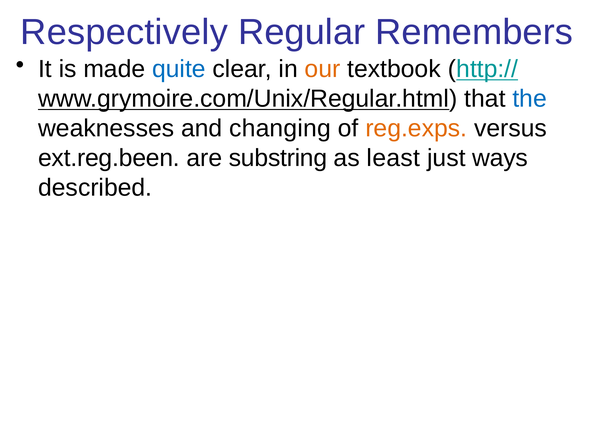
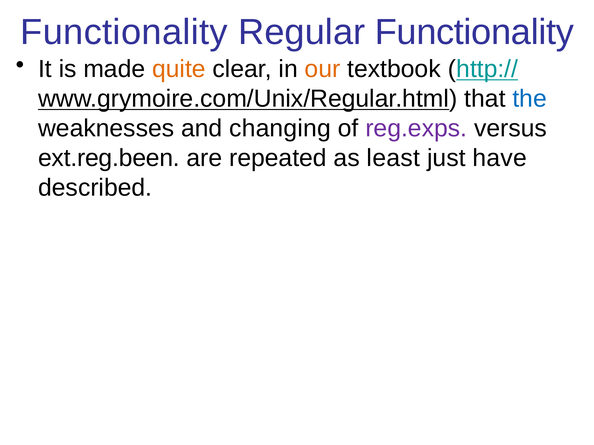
Respectively at (124, 32): Respectively -> Functionality
Regular Remembers: Remembers -> Functionality
quite colour: blue -> orange
reg.exps colour: orange -> purple
substring: substring -> repeated
ways: ways -> have
